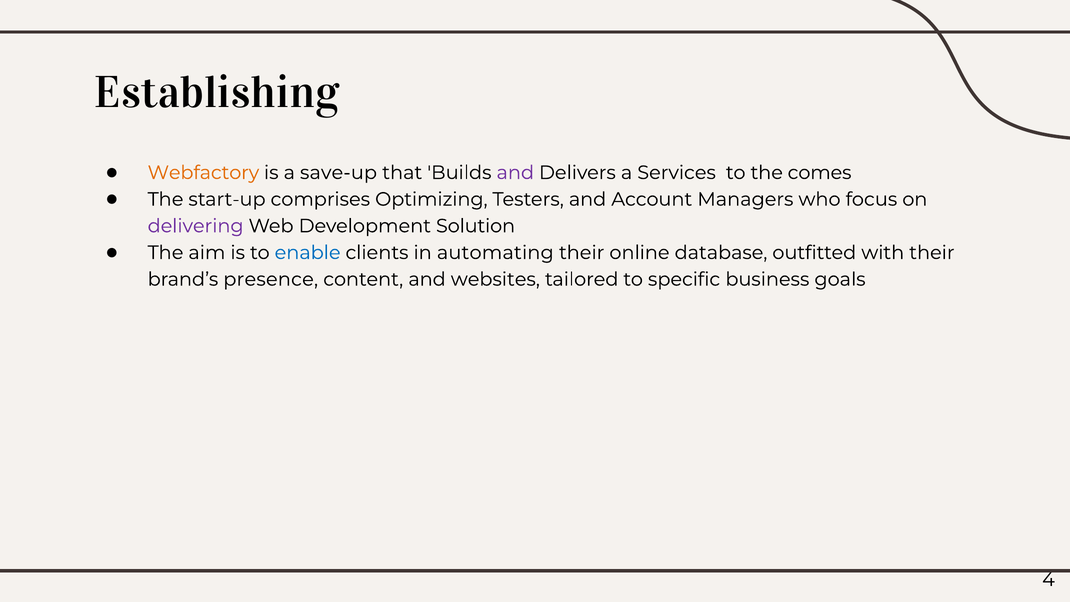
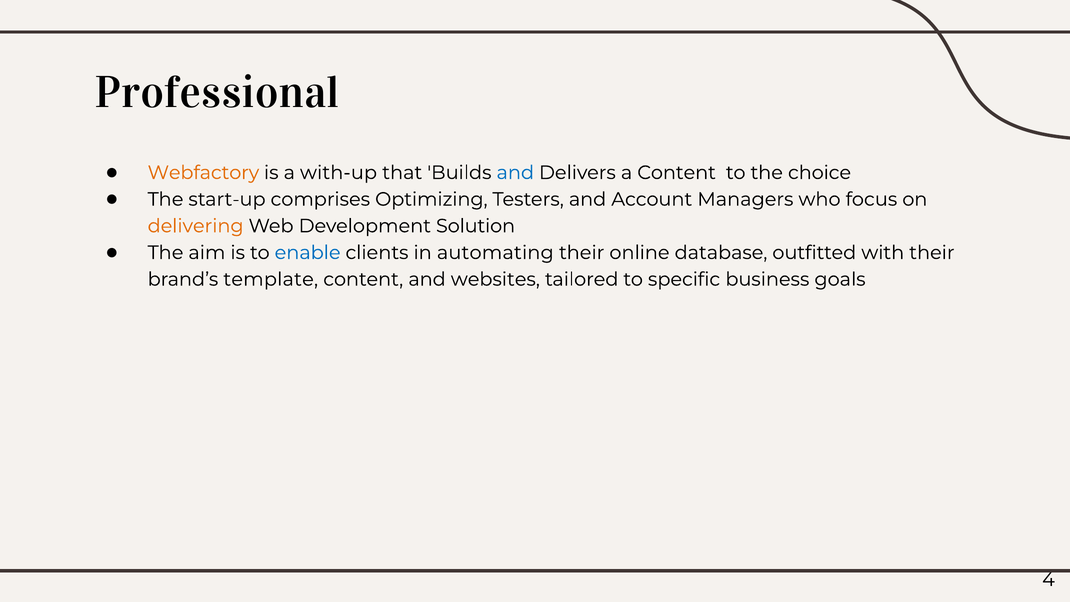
Establishing: Establishing -> Professional
save-up: save-up -> with-up
and at (515, 173) colour: purple -> blue
a Services: Services -> Content
comes: comes -> choice
delivering colour: purple -> orange
presence: presence -> template
